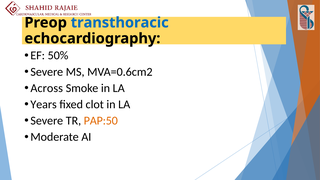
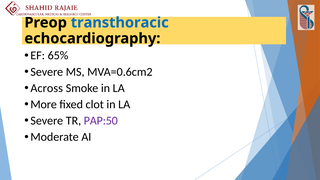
50%: 50% -> 65%
Years: Years -> More
PAP:50 colour: orange -> purple
